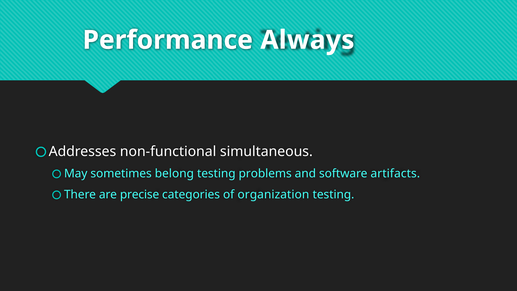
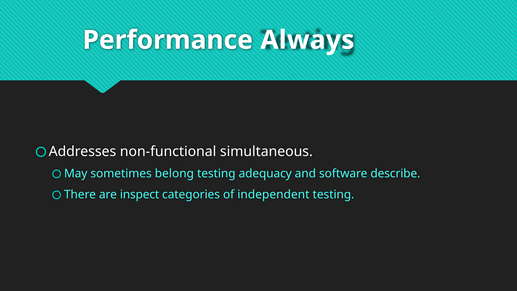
problems: problems -> adequacy
artifacts: artifacts -> describe
precise: precise -> inspect
organization: organization -> independent
